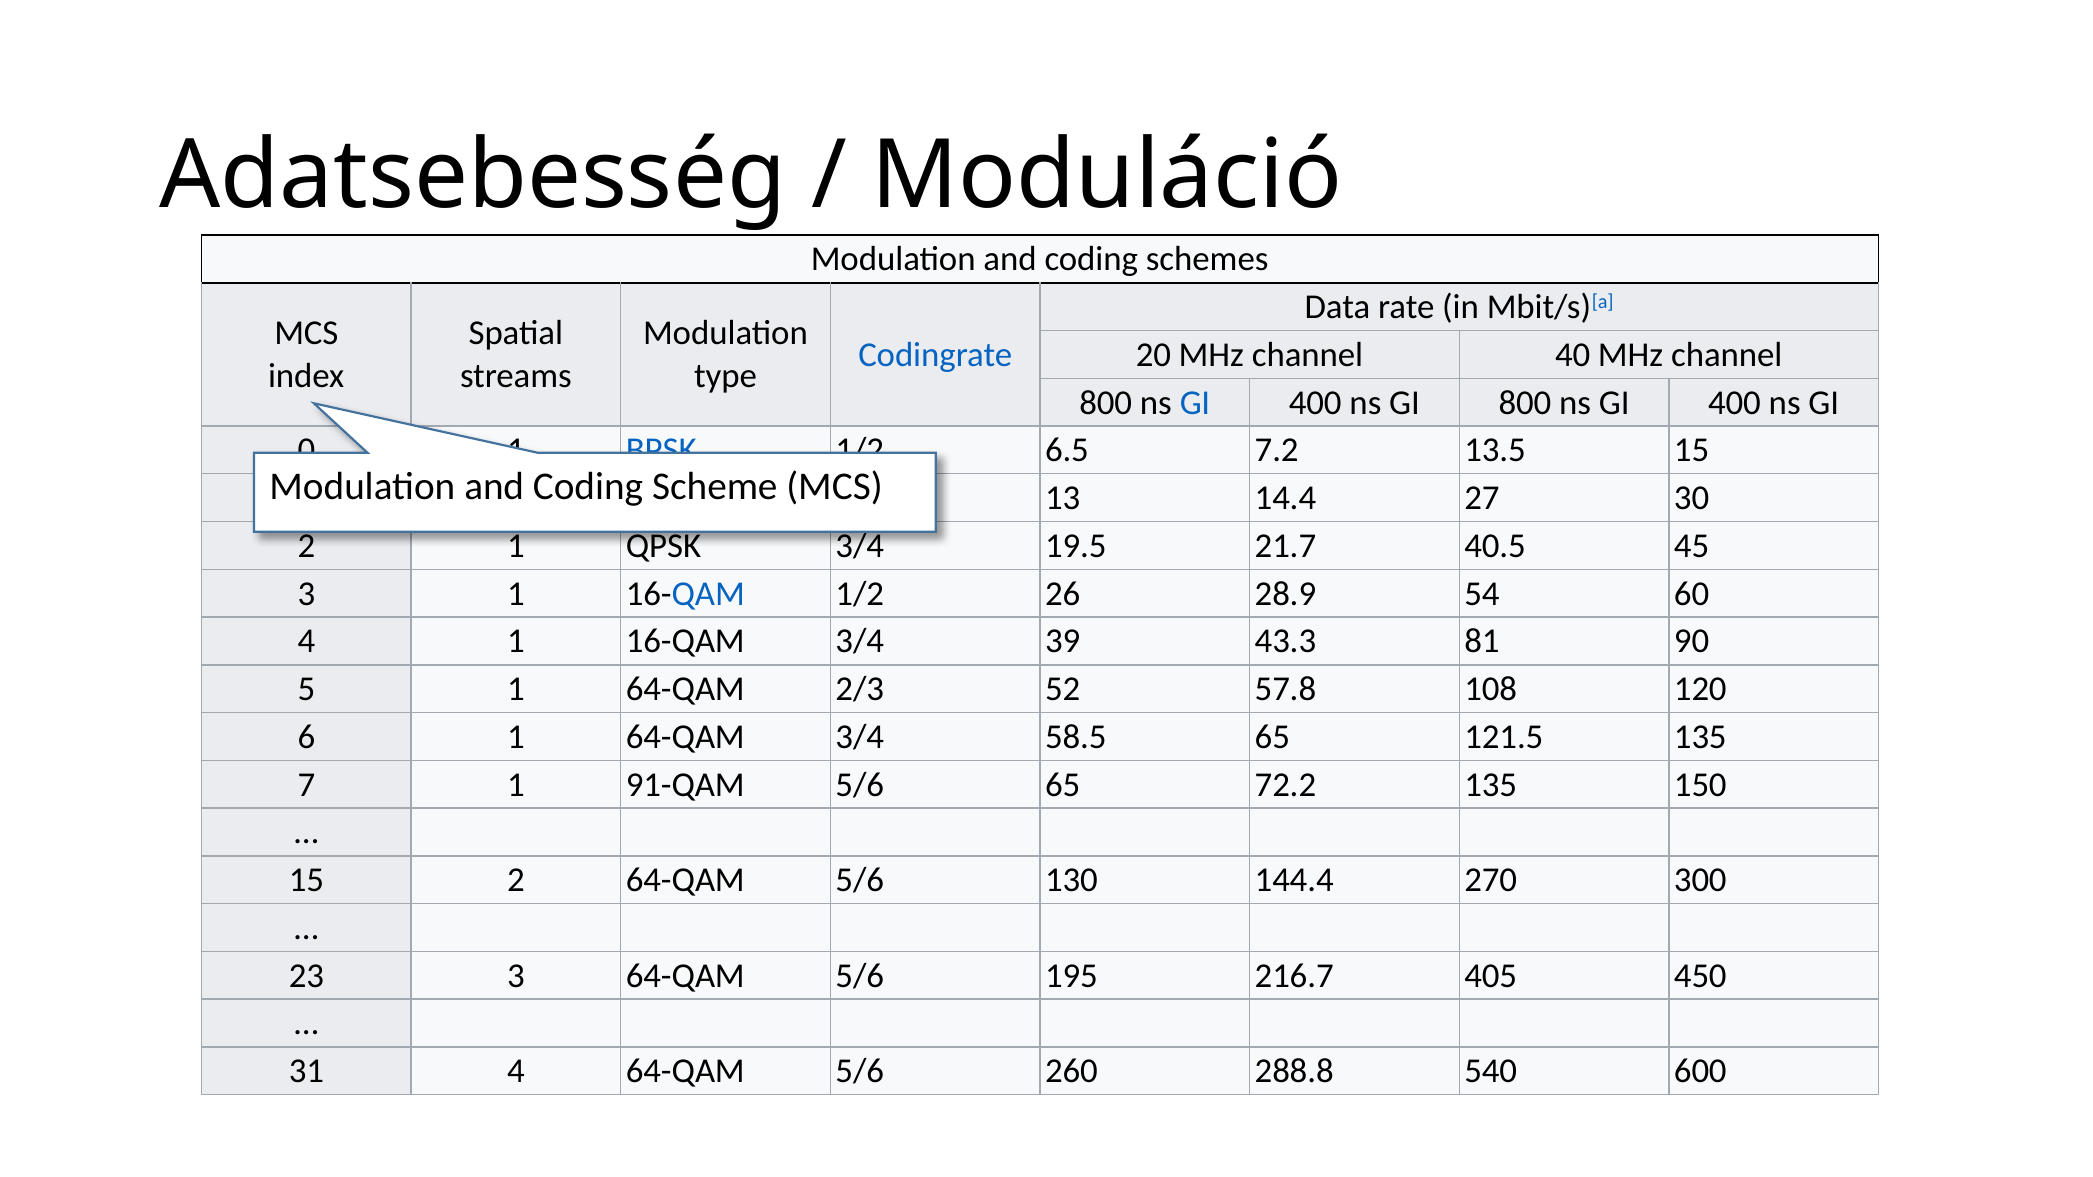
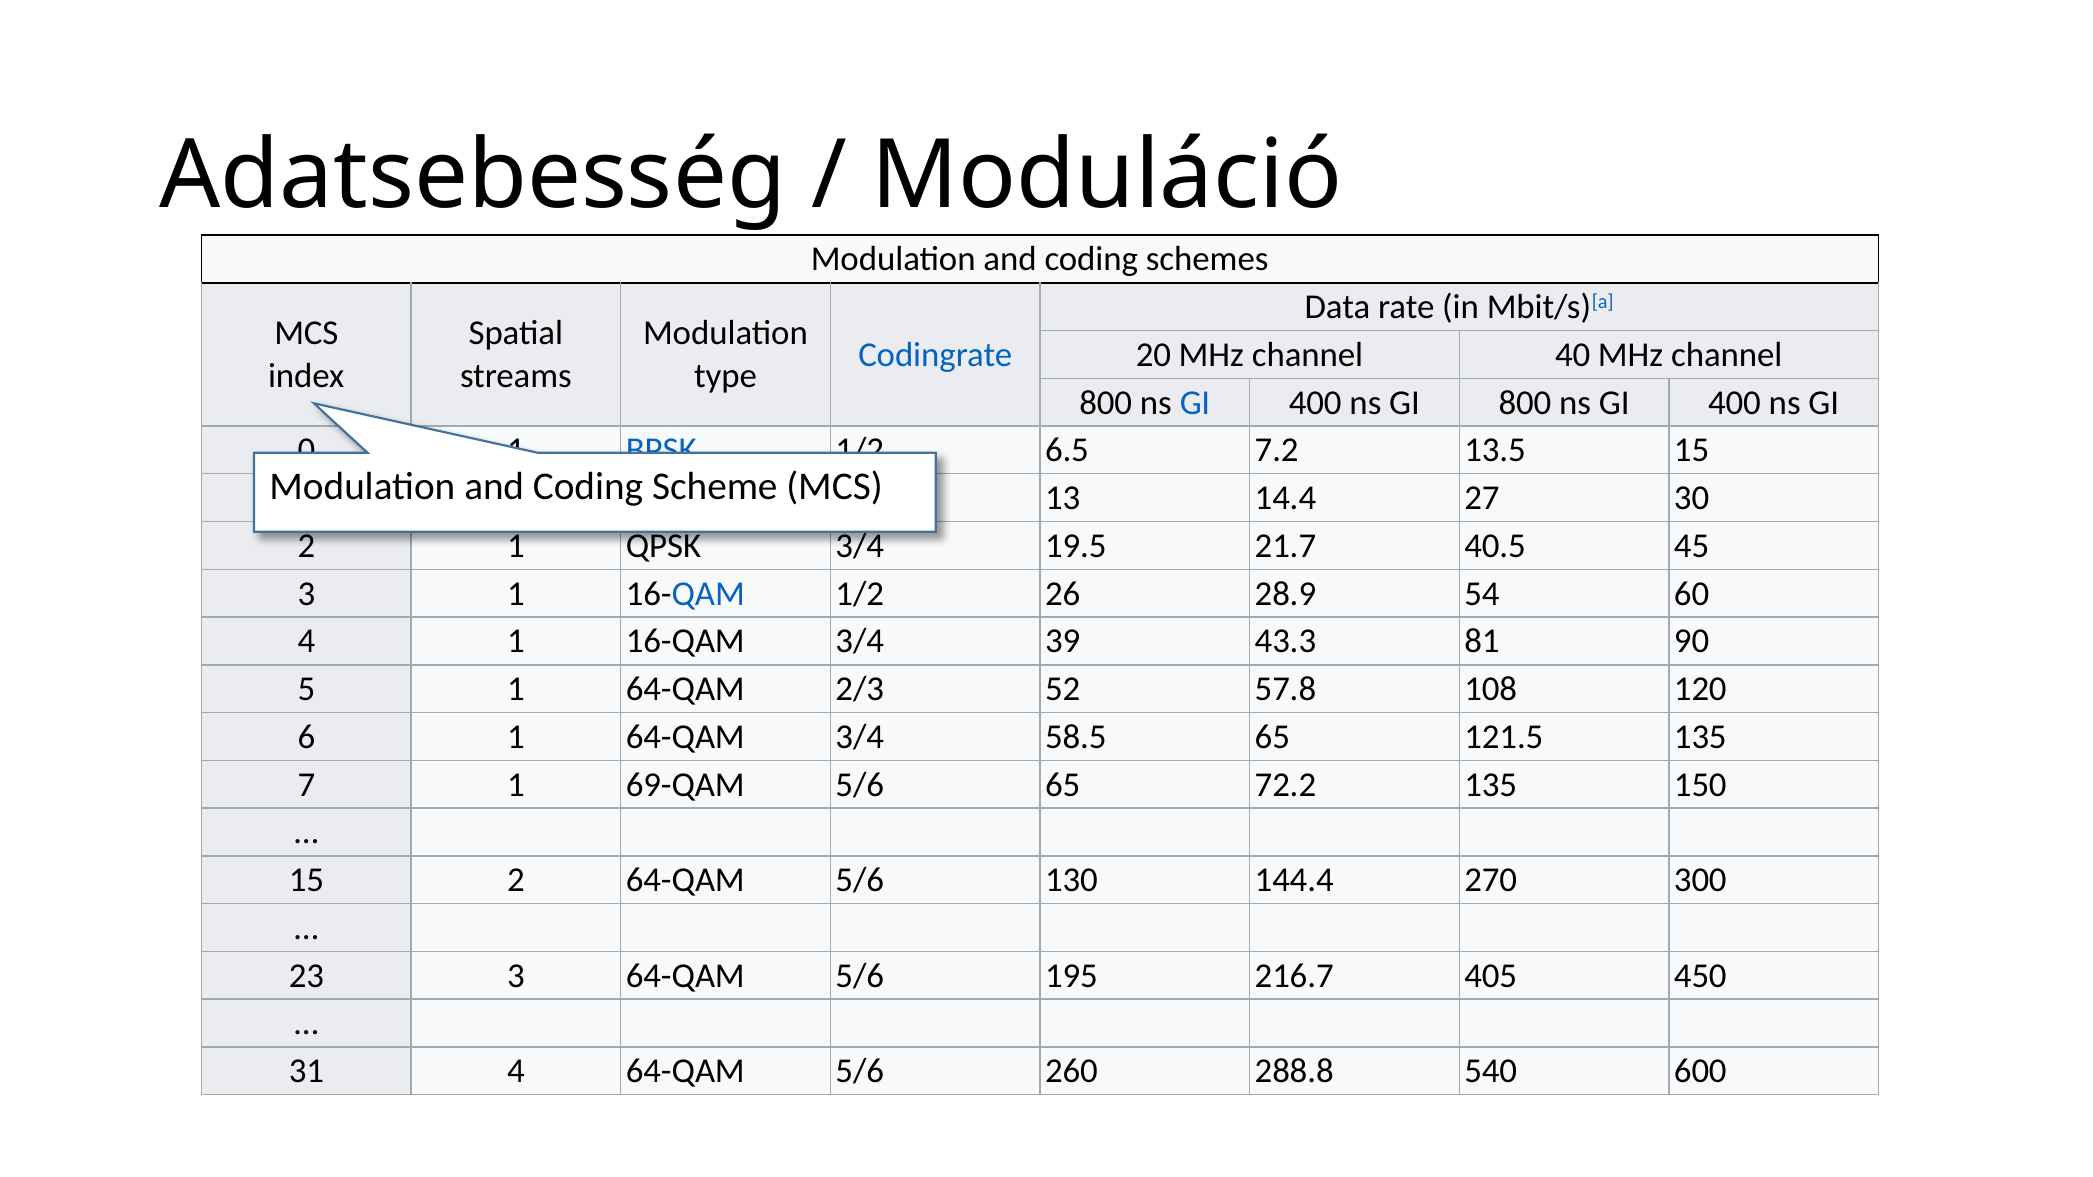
91-QAM: 91-QAM -> 69-QAM
